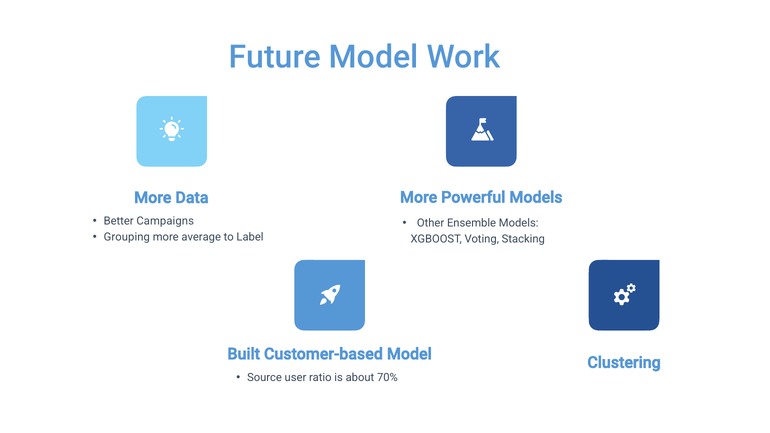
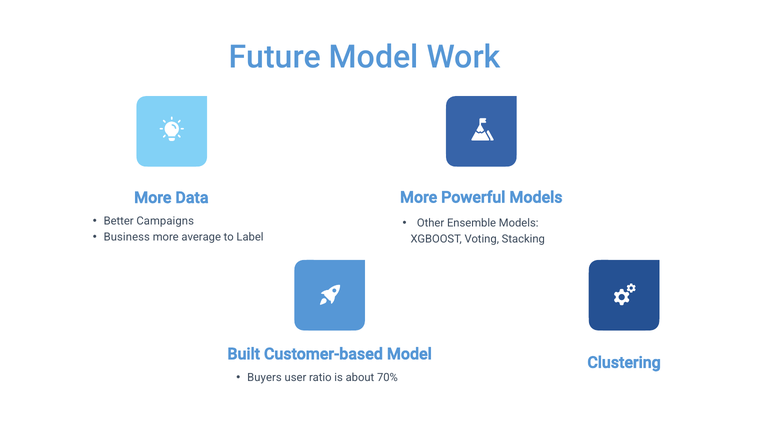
Grouping: Grouping -> Business
Source: Source -> Buyers
